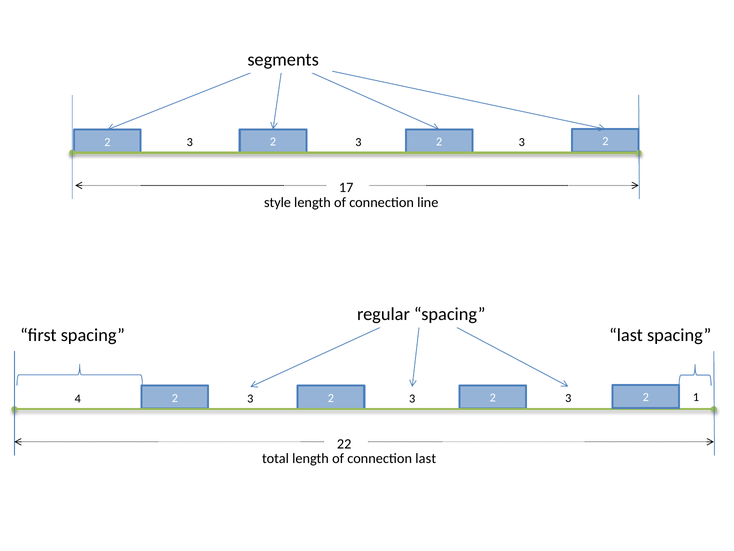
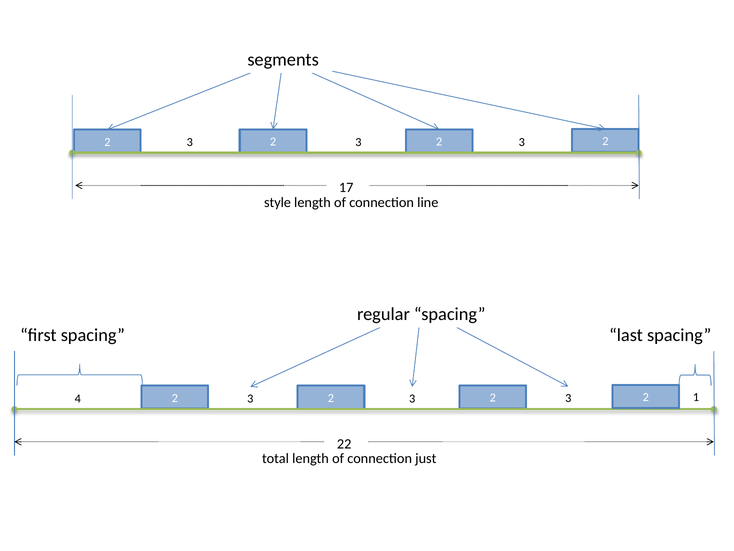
connection last: last -> just
